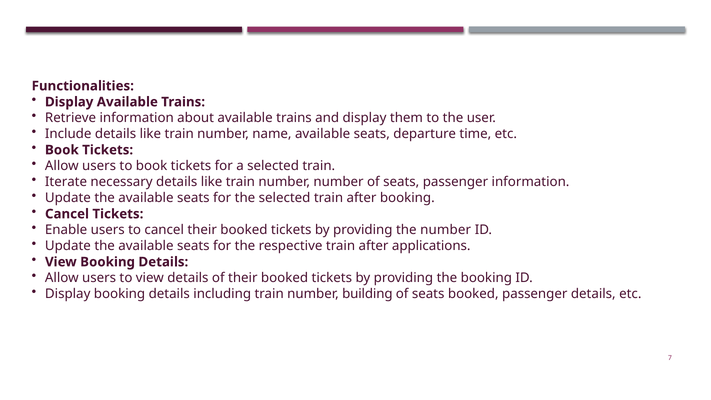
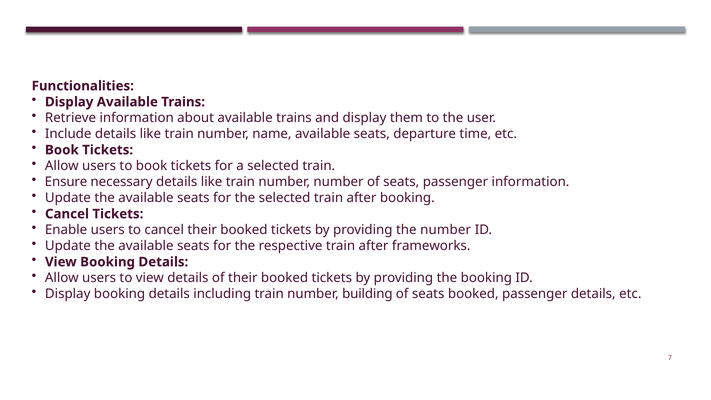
Iterate: Iterate -> Ensure
applications: applications -> frameworks
